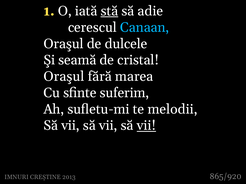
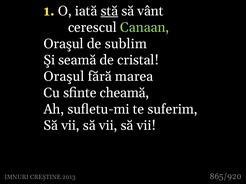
adie: adie -> vânt
Canaan colour: light blue -> light green
dulcele: dulcele -> sublim
suferim: suferim -> cheamă
melodii: melodii -> suferim
vii at (146, 126) underline: present -> none
